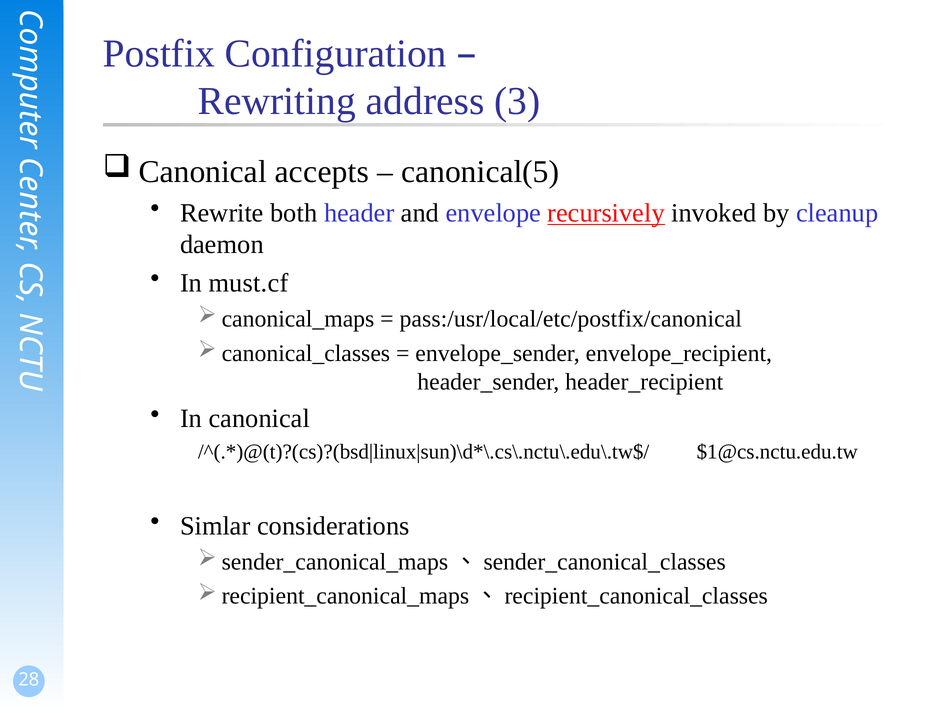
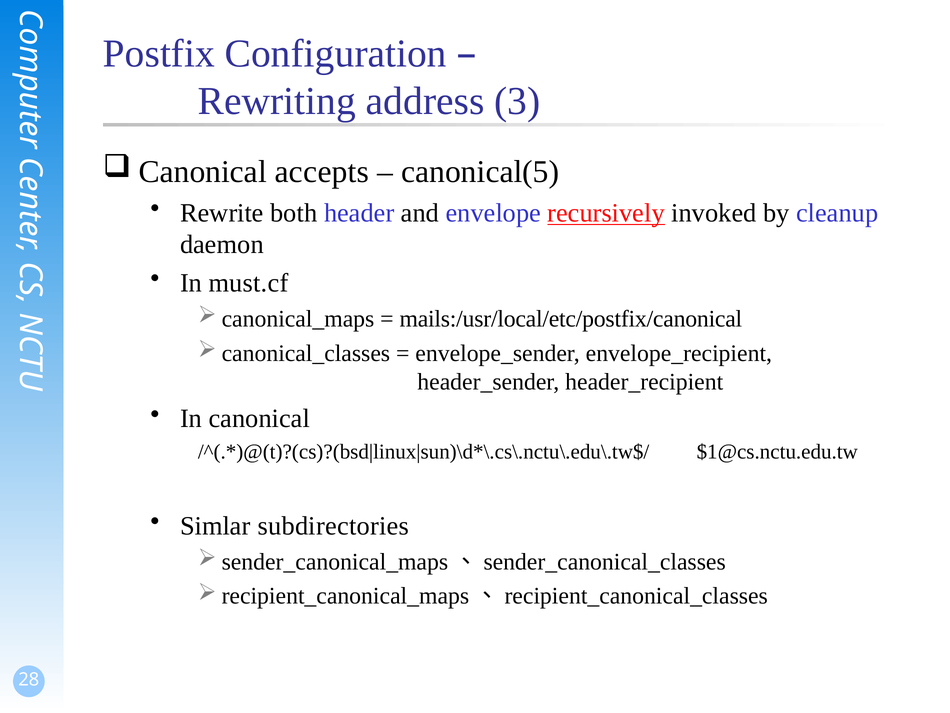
pass:/usr/local/etc/postfix/canonical: pass:/usr/local/etc/postfix/canonical -> mails:/usr/local/etc/postfix/canonical
considerations: considerations -> subdirectories
